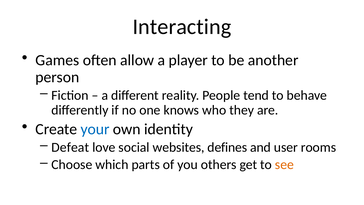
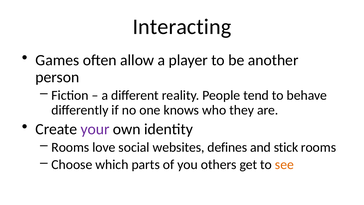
your colour: blue -> purple
Defeat at (70, 147): Defeat -> Rooms
user: user -> stick
